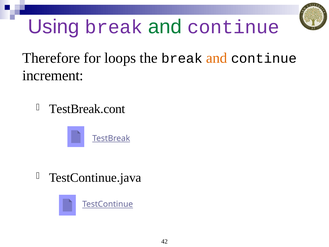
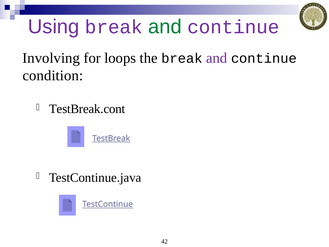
Therefore: Therefore -> Involving
and at (217, 58) colour: orange -> purple
increment: increment -> condition
